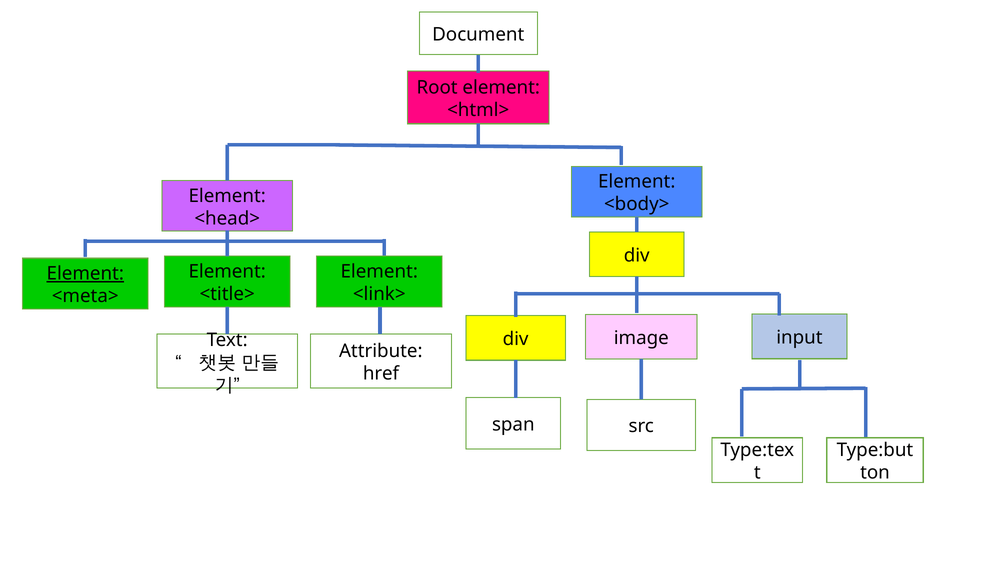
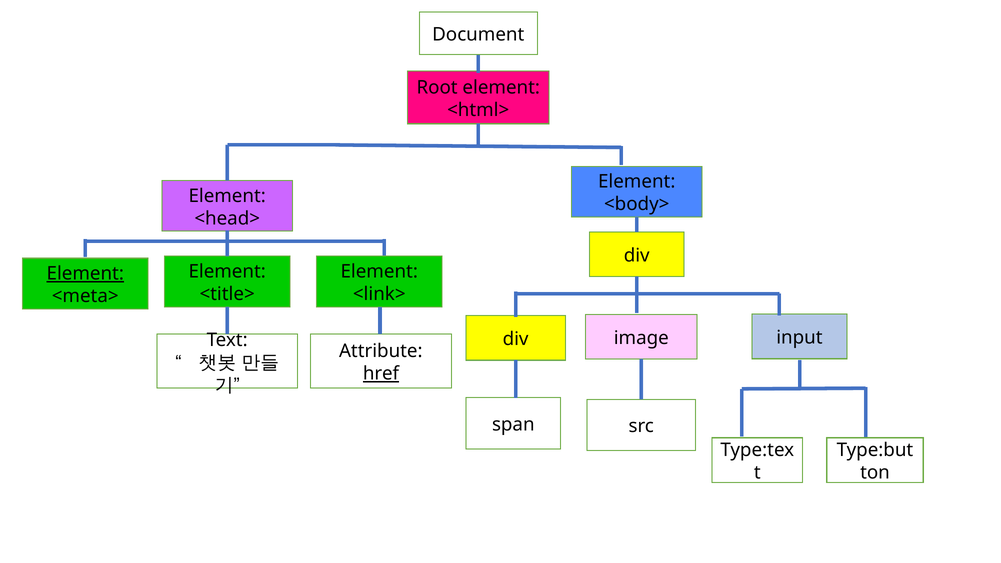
href underline: none -> present
